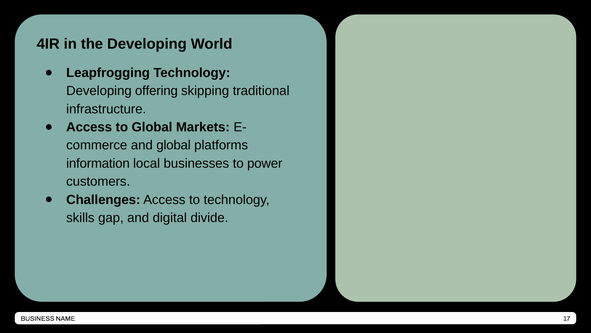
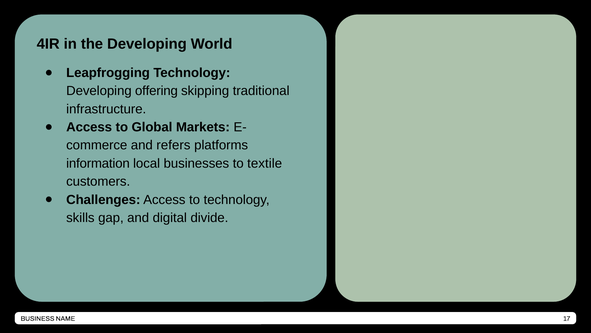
and global: global -> refers
power: power -> textile
